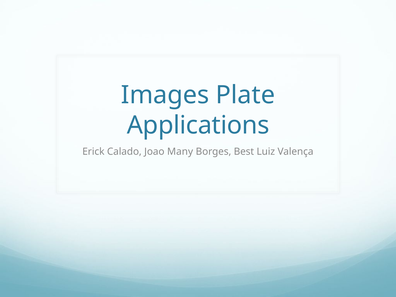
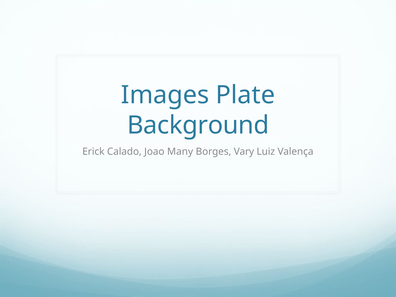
Applications: Applications -> Background
Best: Best -> Vary
